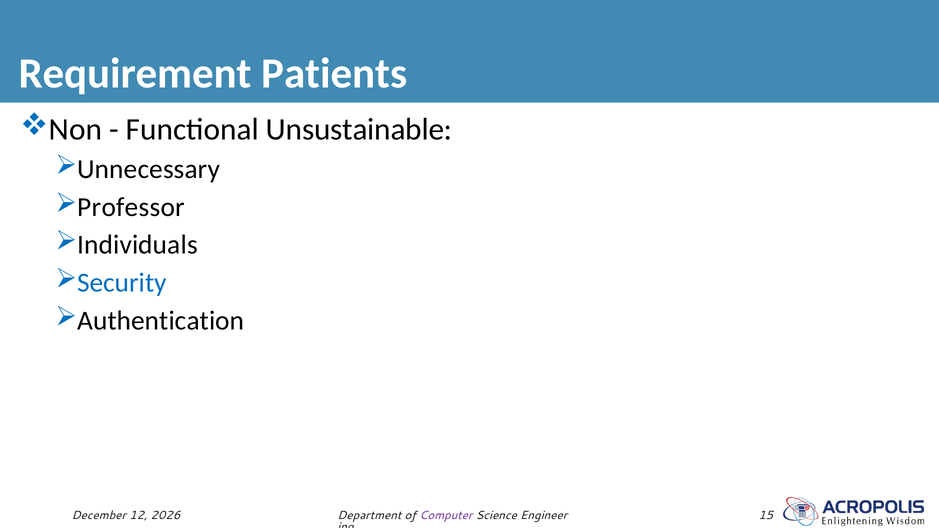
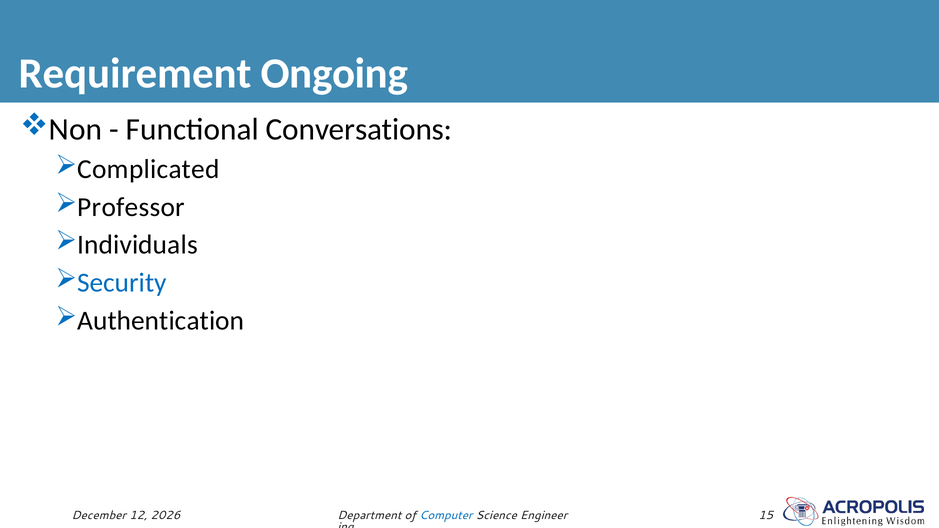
Patients: Patients -> Ongoing
Unsustainable: Unsustainable -> Conversations
Unnecessary: Unnecessary -> Complicated
Computer colour: purple -> blue
